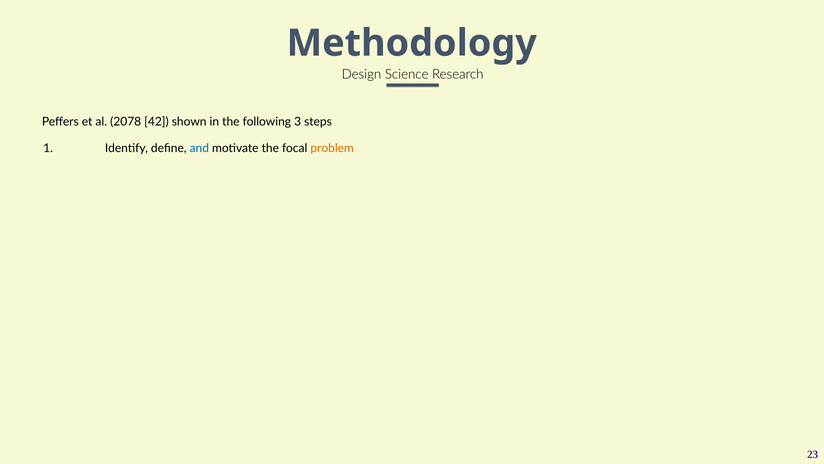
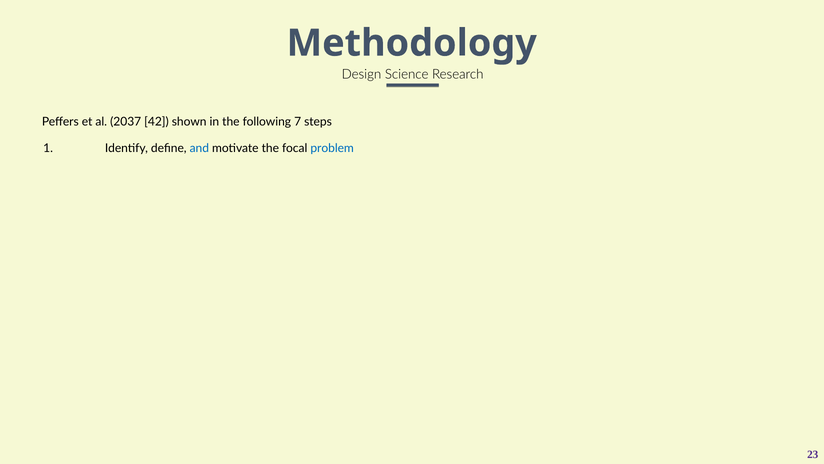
2078: 2078 -> 2037
3: 3 -> 7
problem colour: orange -> blue
